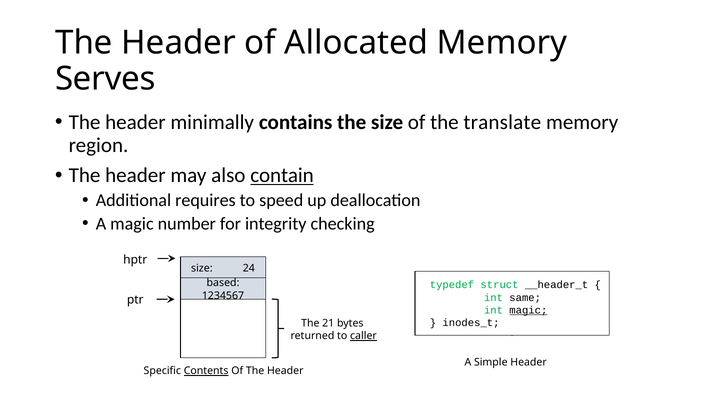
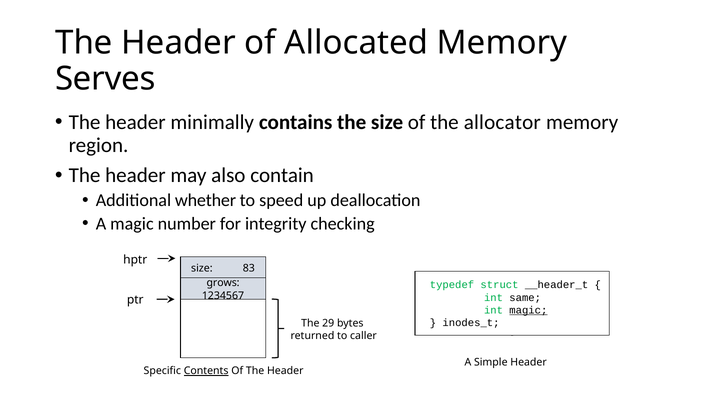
translate: translate -> allocator
contain underline: present -> none
requires: requires -> whether
24: 24 -> 83
based: based -> grows
21: 21 -> 29
caller underline: present -> none
